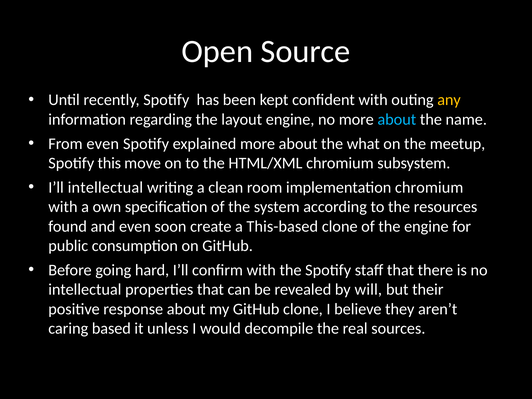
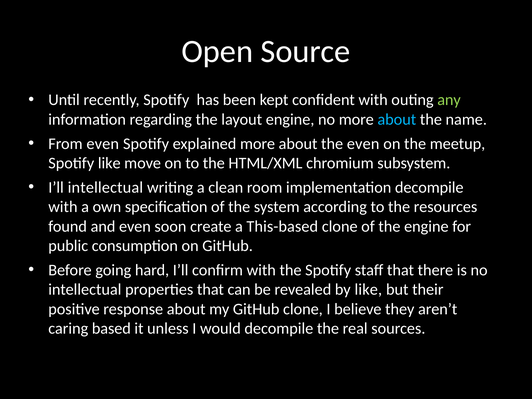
any colour: yellow -> light green
the what: what -> even
Spotify this: this -> like
implementation chromium: chromium -> decompile
by will: will -> like
